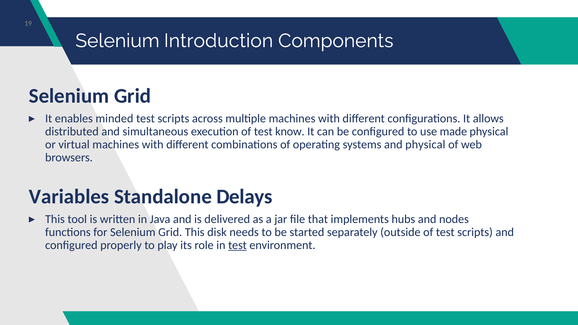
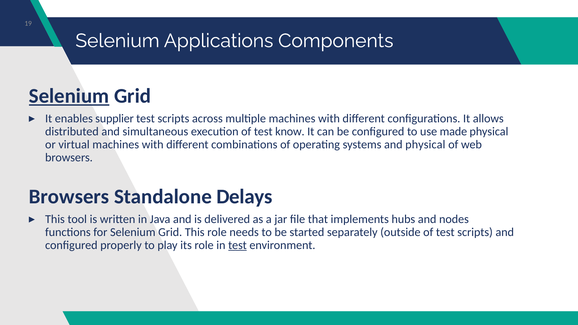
Introduction: Introduction -> Applications
Selenium at (69, 96) underline: none -> present
minded: minded -> supplier
Variables at (69, 197): Variables -> Browsers
This disk: disk -> role
